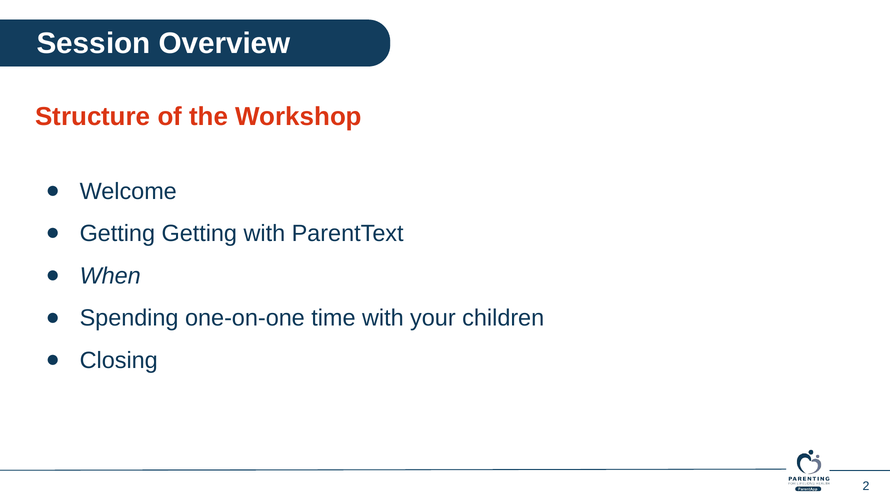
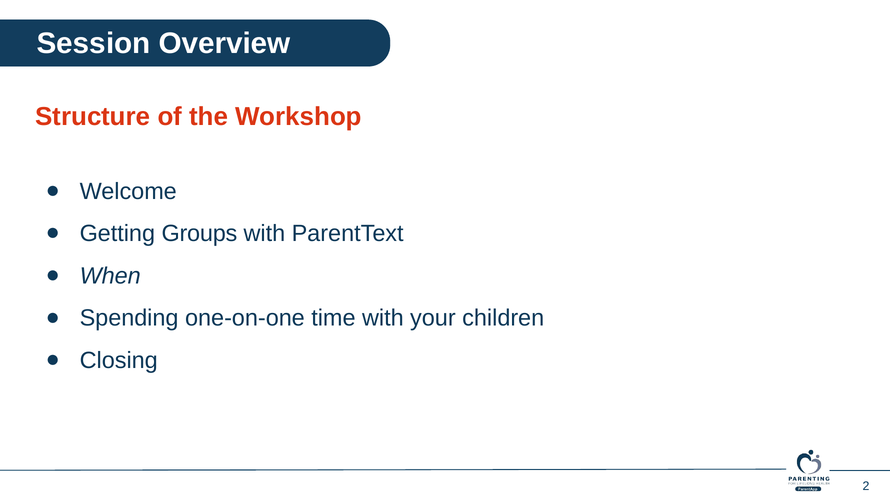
Getting Getting: Getting -> Groups
